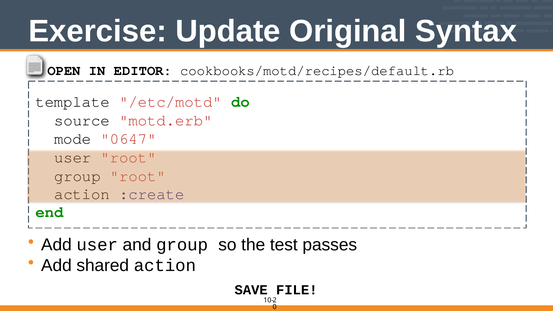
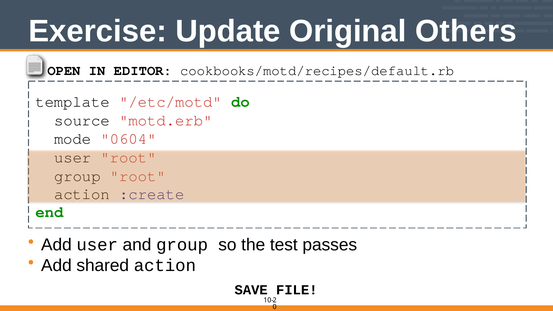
Syntax: Syntax -> Others
0647: 0647 -> 0604
